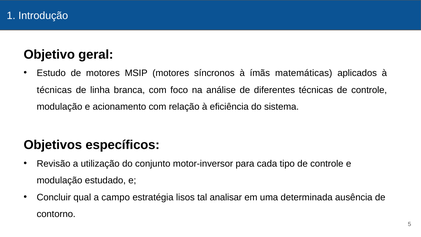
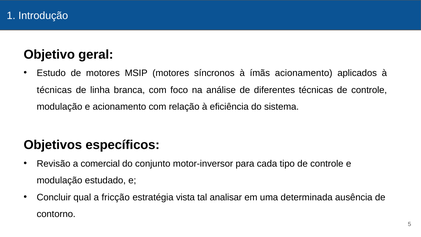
ímãs matemáticas: matemáticas -> acionamento
utilização: utilização -> comercial
campo: campo -> fricção
lisos: lisos -> vista
